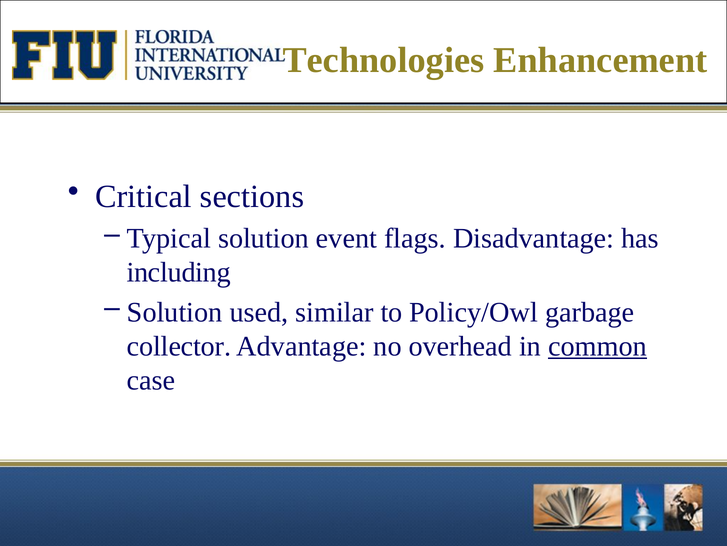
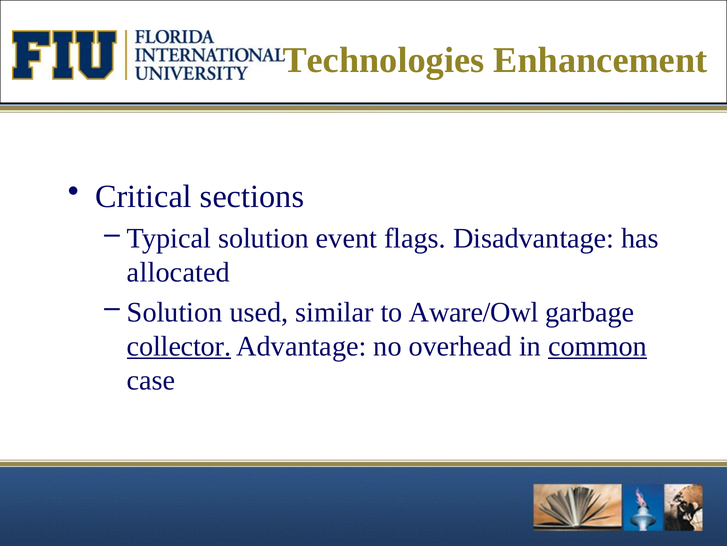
including: including -> allocated
Policy/Owl: Policy/Owl -> Aware/Owl
collector underline: none -> present
